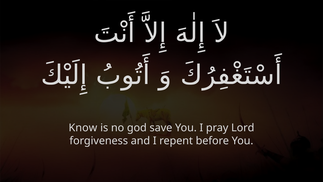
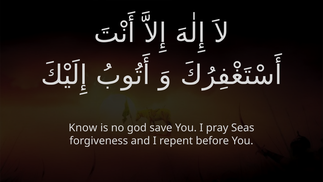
Lord: Lord -> Seas
